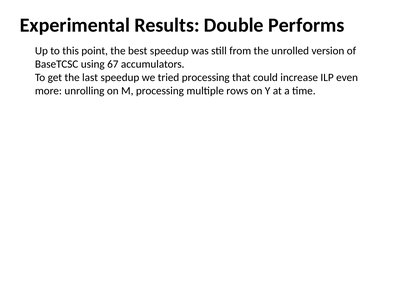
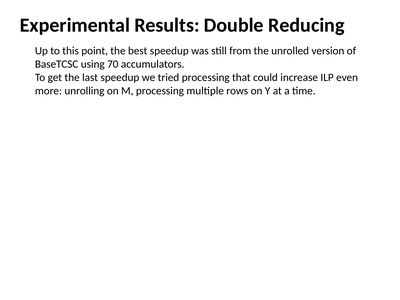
Performs: Performs -> Reducing
67: 67 -> 70
